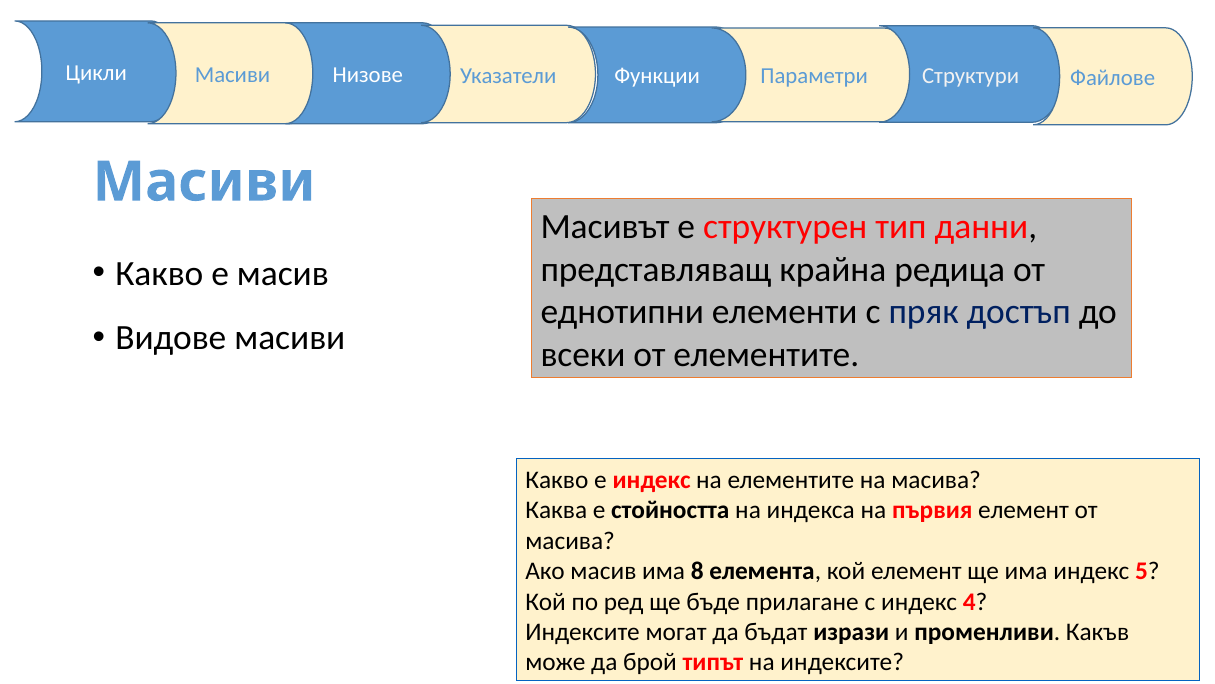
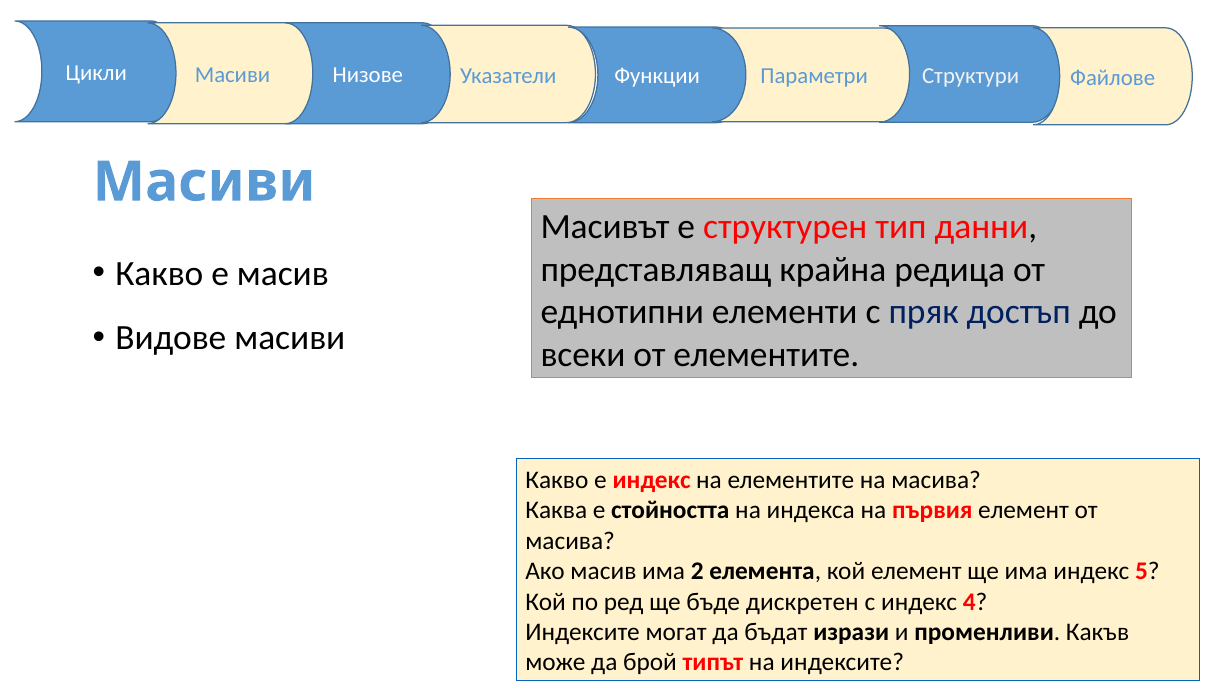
8: 8 -> 2
прилагане: прилагане -> дискретен
